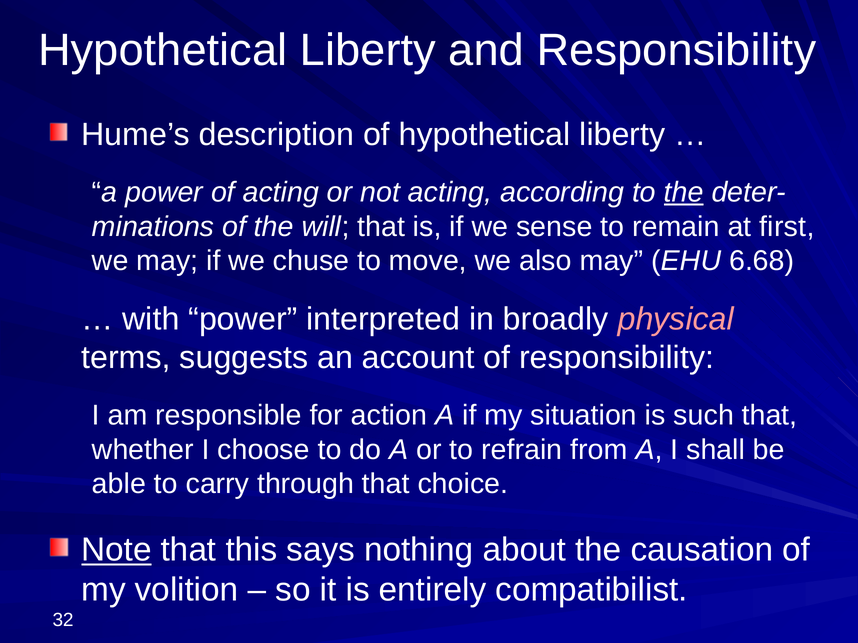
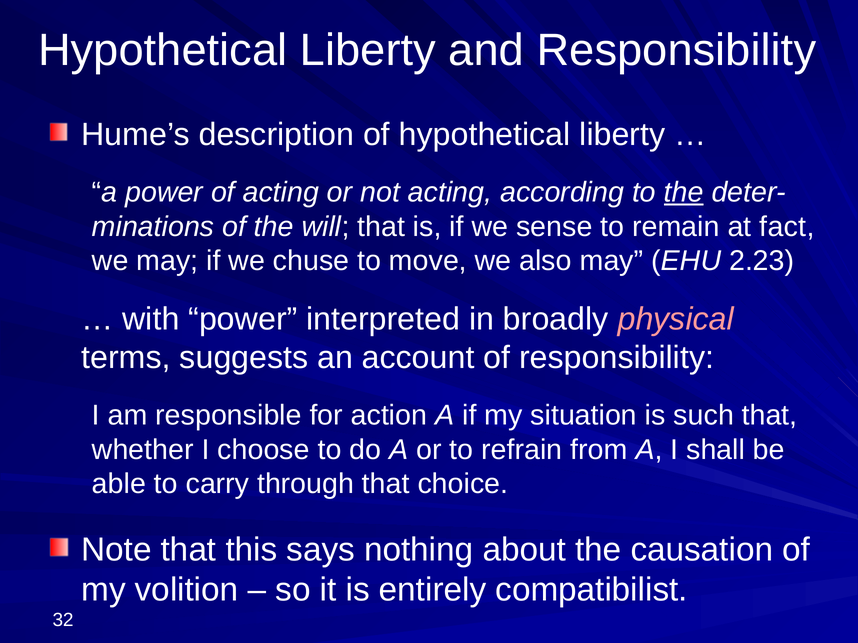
first: first -> fact
6.68: 6.68 -> 2.23
Note underline: present -> none
